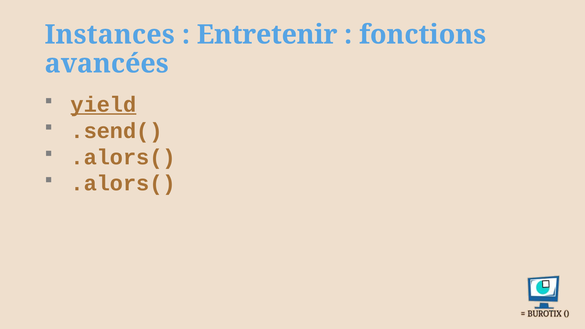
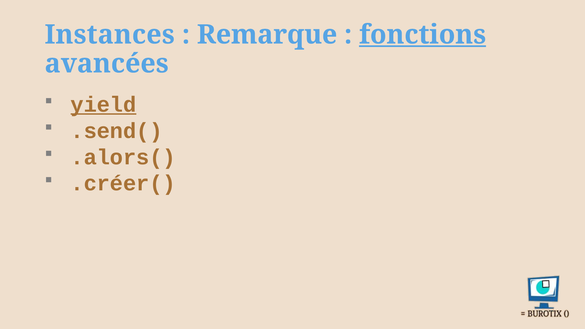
Entretenir: Entretenir -> Remarque
fonctions underline: none -> present
.alors( at (123, 183): .alors( -> .créer(
